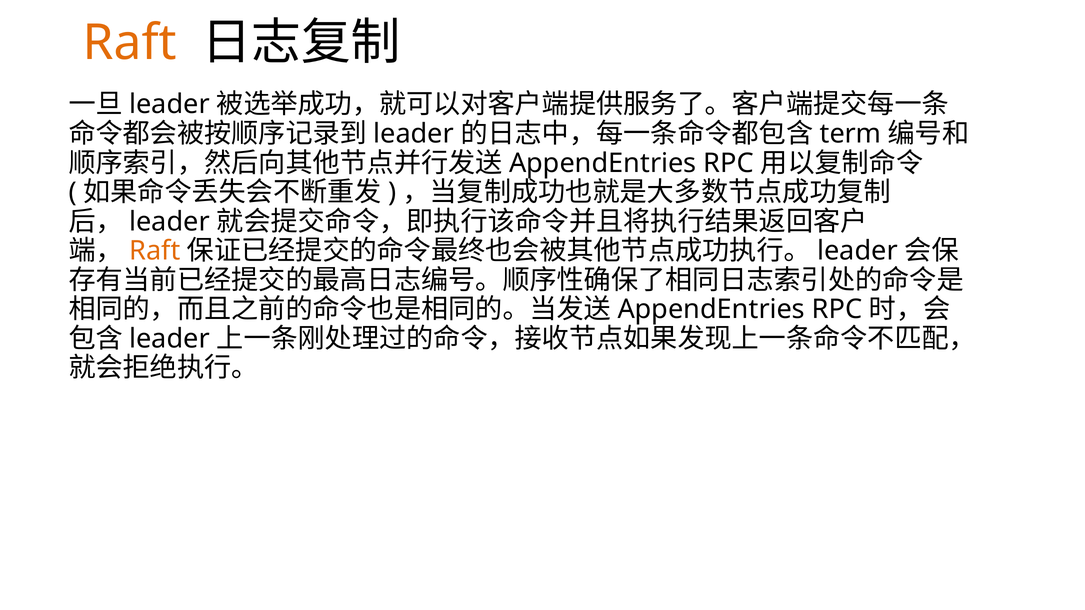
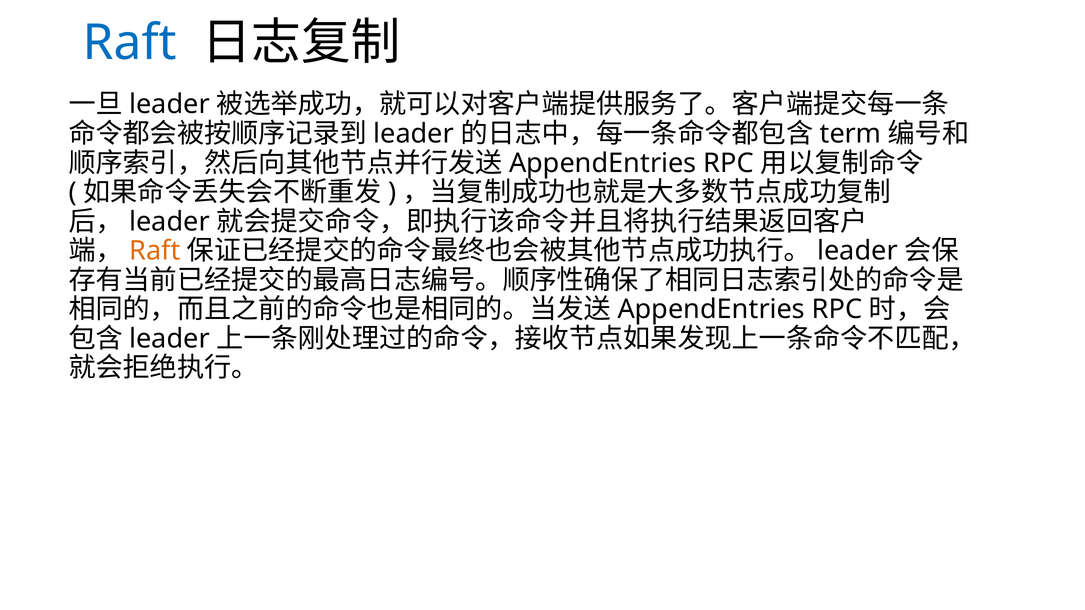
Raft at (130, 43) colour: orange -> blue
